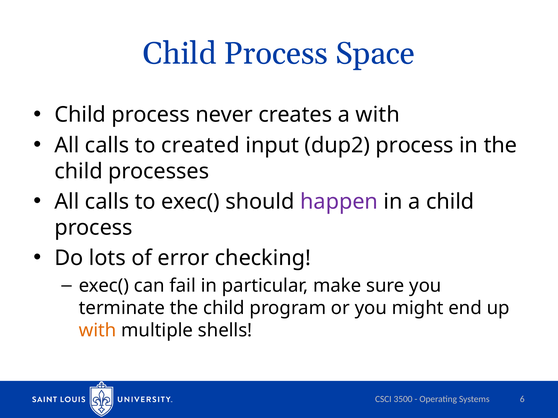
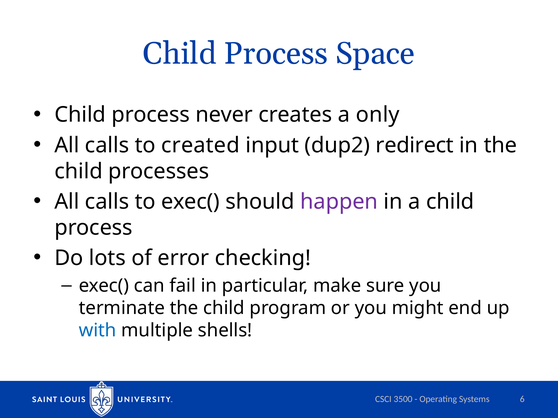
a with: with -> only
dup2 process: process -> redirect
with at (98, 331) colour: orange -> blue
